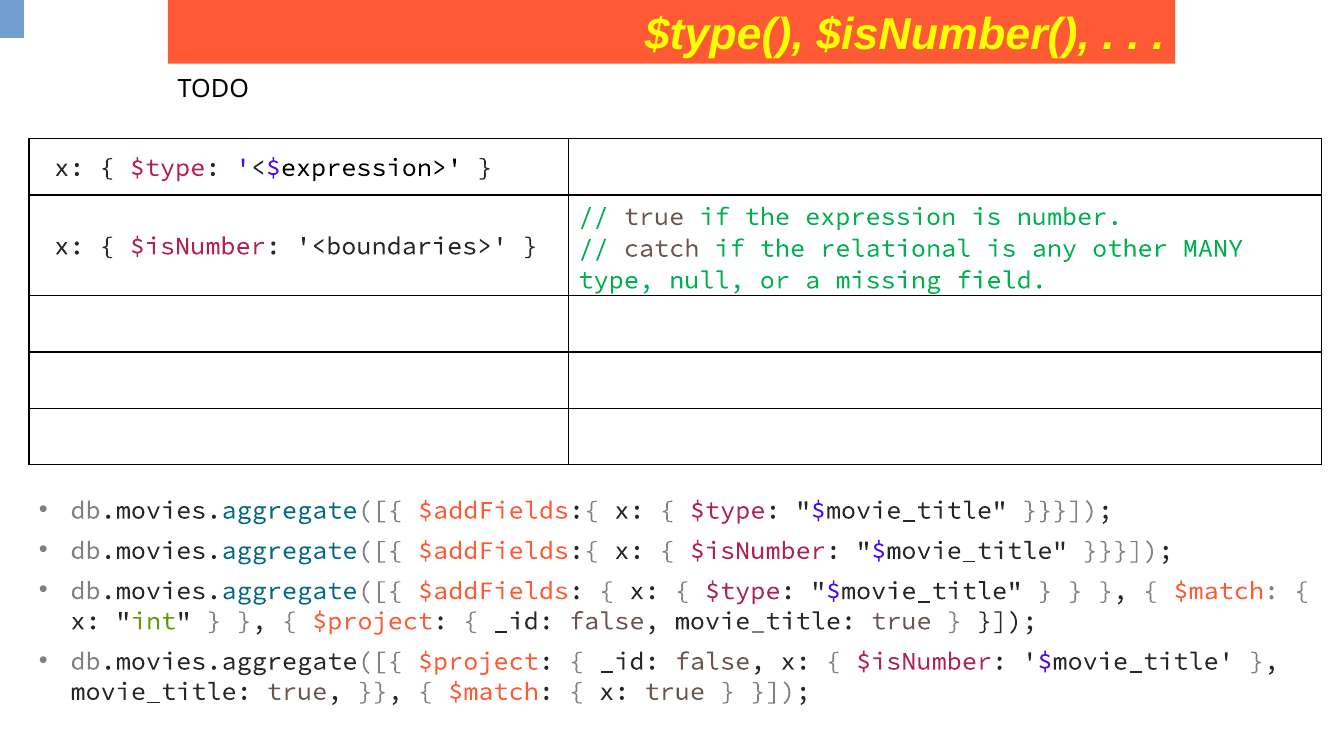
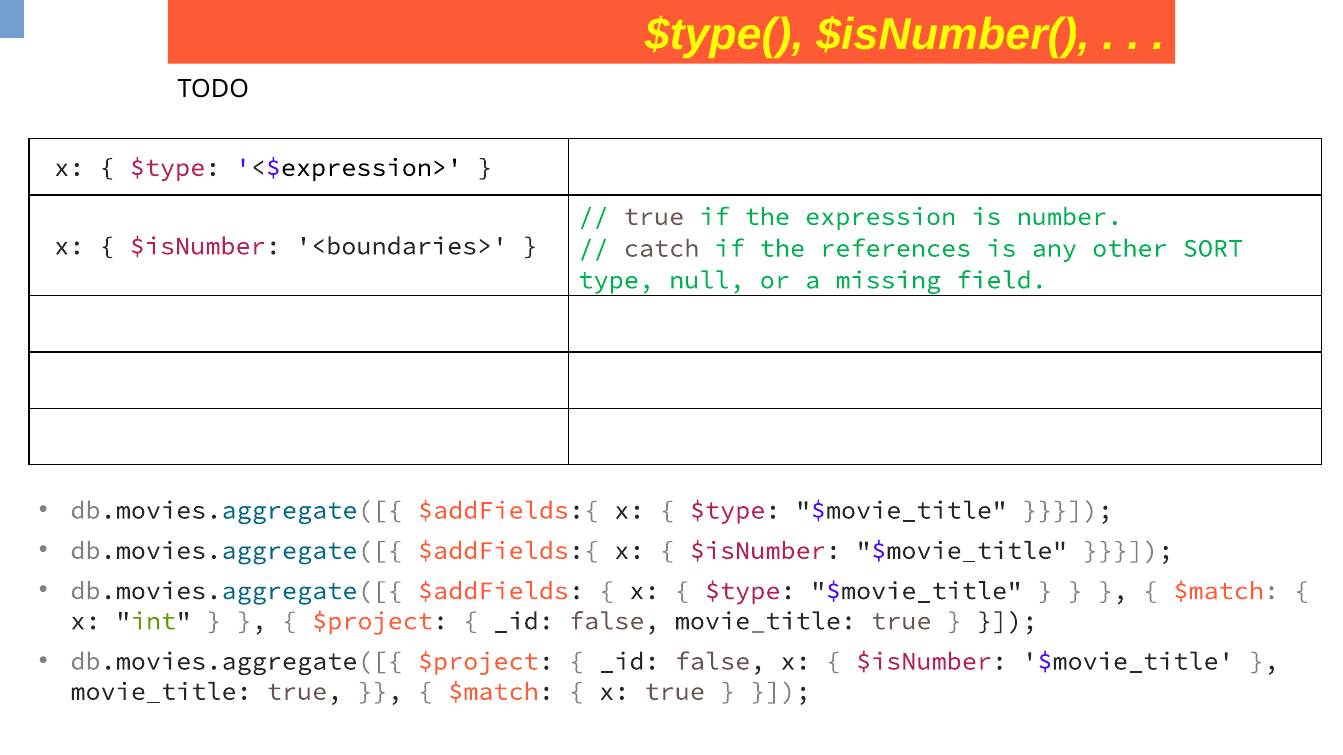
relational: relational -> references
MANY: MANY -> SORT
